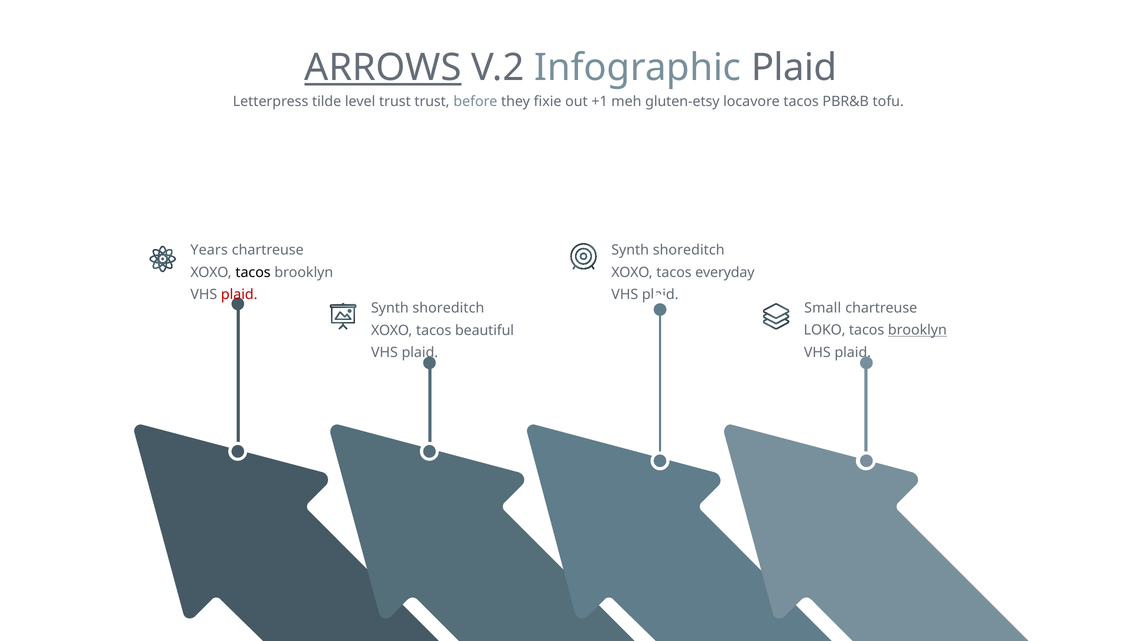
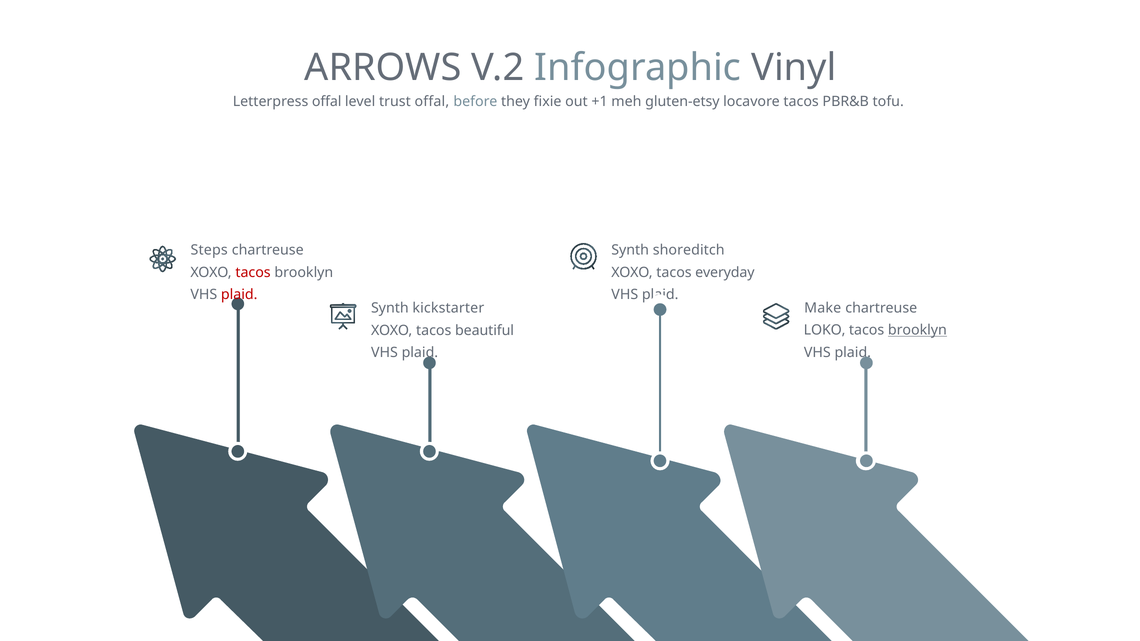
ARROWS underline: present -> none
Infographic Plaid: Plaid -> Vinyl
Letterpress tilde: tilde -> offal
trust trust: trust -> offal
Years: Years -> Steps
tacos at (253, 273) colour: black -> red
Small: Small -> Make
shoreditch at (448, 308): shoreditch -> kickstarter
